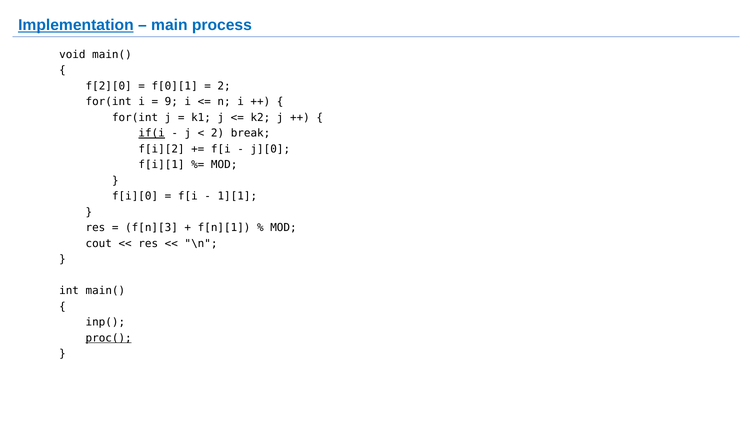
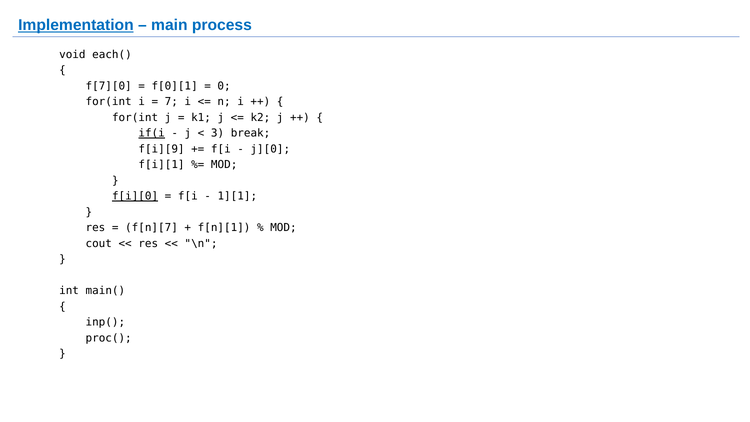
void main(: main( -> each(
f[2][0: f[2][0 -> f[7][0
2 at (224, 86): 2 -> 0
9: 9 -> 7
2 at (218, 133): 2 -> 3
f[i][2: f[i][2 -> f[i][9
f[i][0 underline: none -> present
f[n][3: f[n][3 -> f[n][7
proc( underline: present -> none
